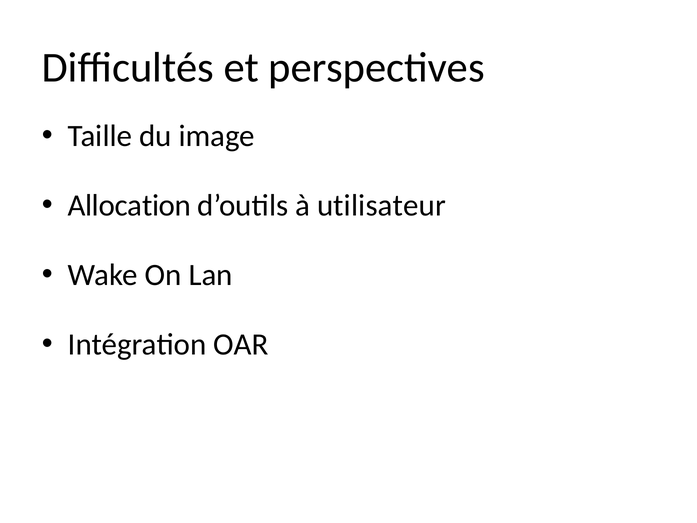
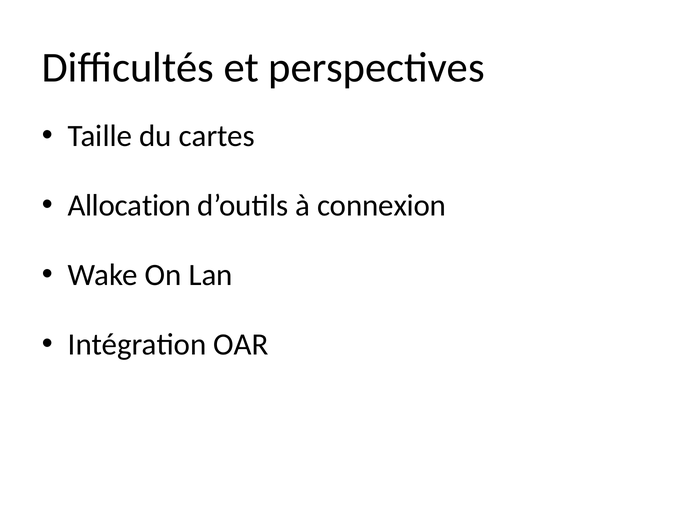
image: image -> cartes
utilisateur: utilisateur -> connexion
